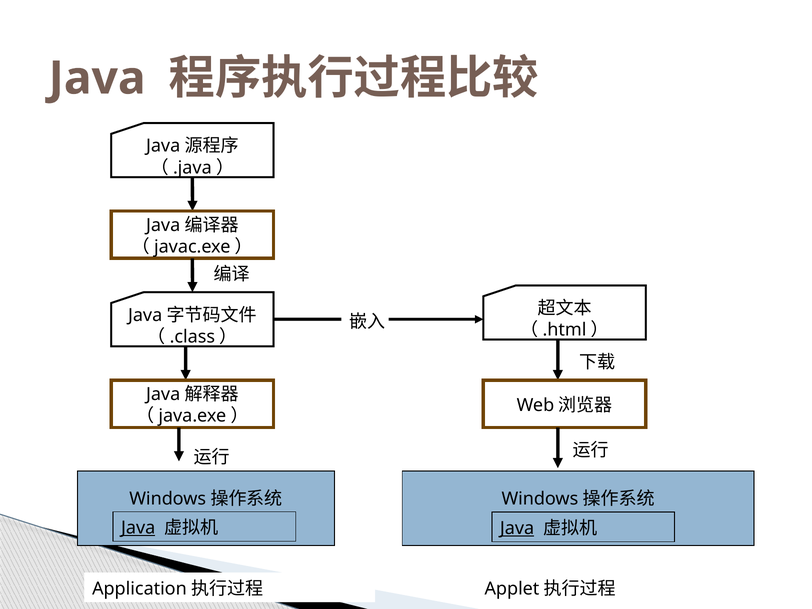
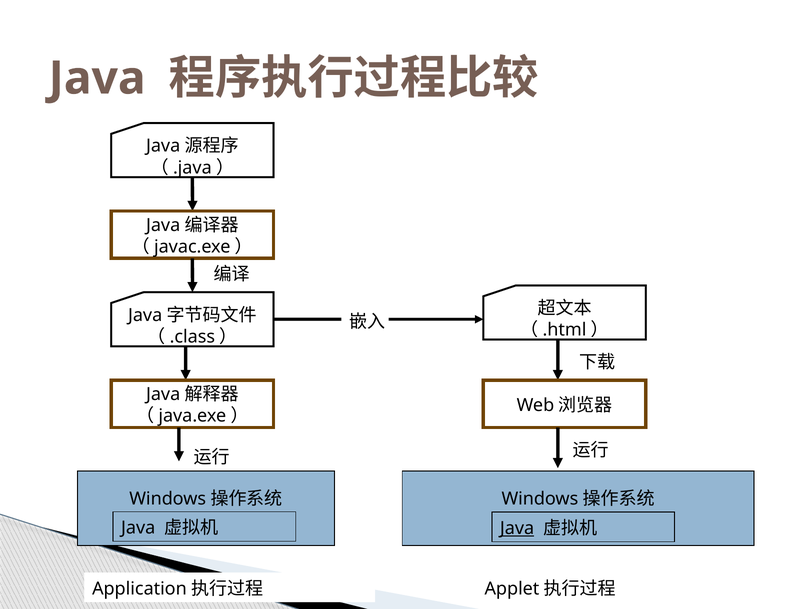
Java at (138, 528) underline: present -> none
